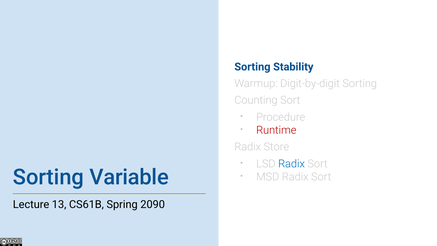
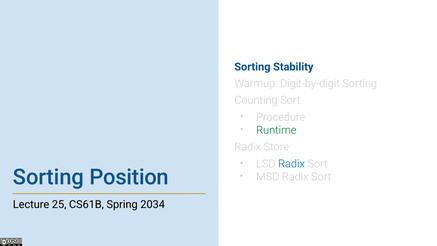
Runtime colour: red -> green
Variable: Variable -> Position
13: 13 -> 25
2090: 2090 -> 2034
